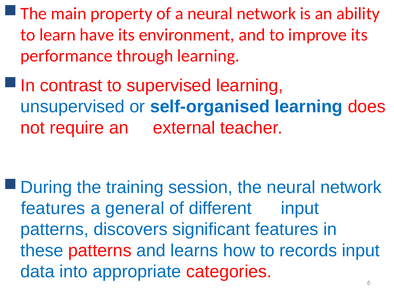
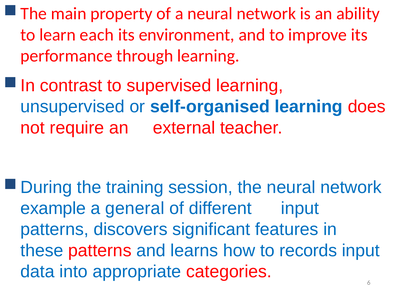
have: have -> each
features at (53, 208): features -> example
